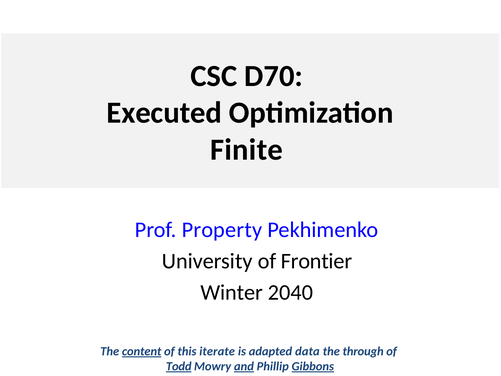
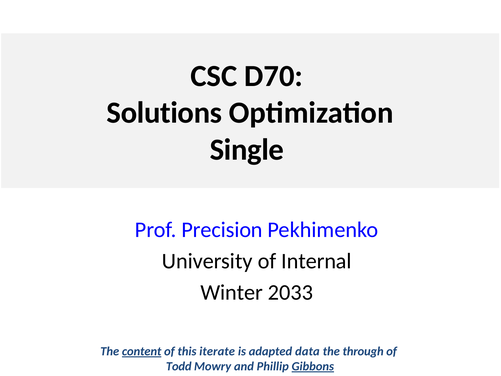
Executed: Executed -> Solutions
Finite: Finite -> Single
Property: Property -> Precision
Frontier: Frontier -> Internal
2040: 2040 -> 2033
Todd underline: present -> none
and underline: present -> none
